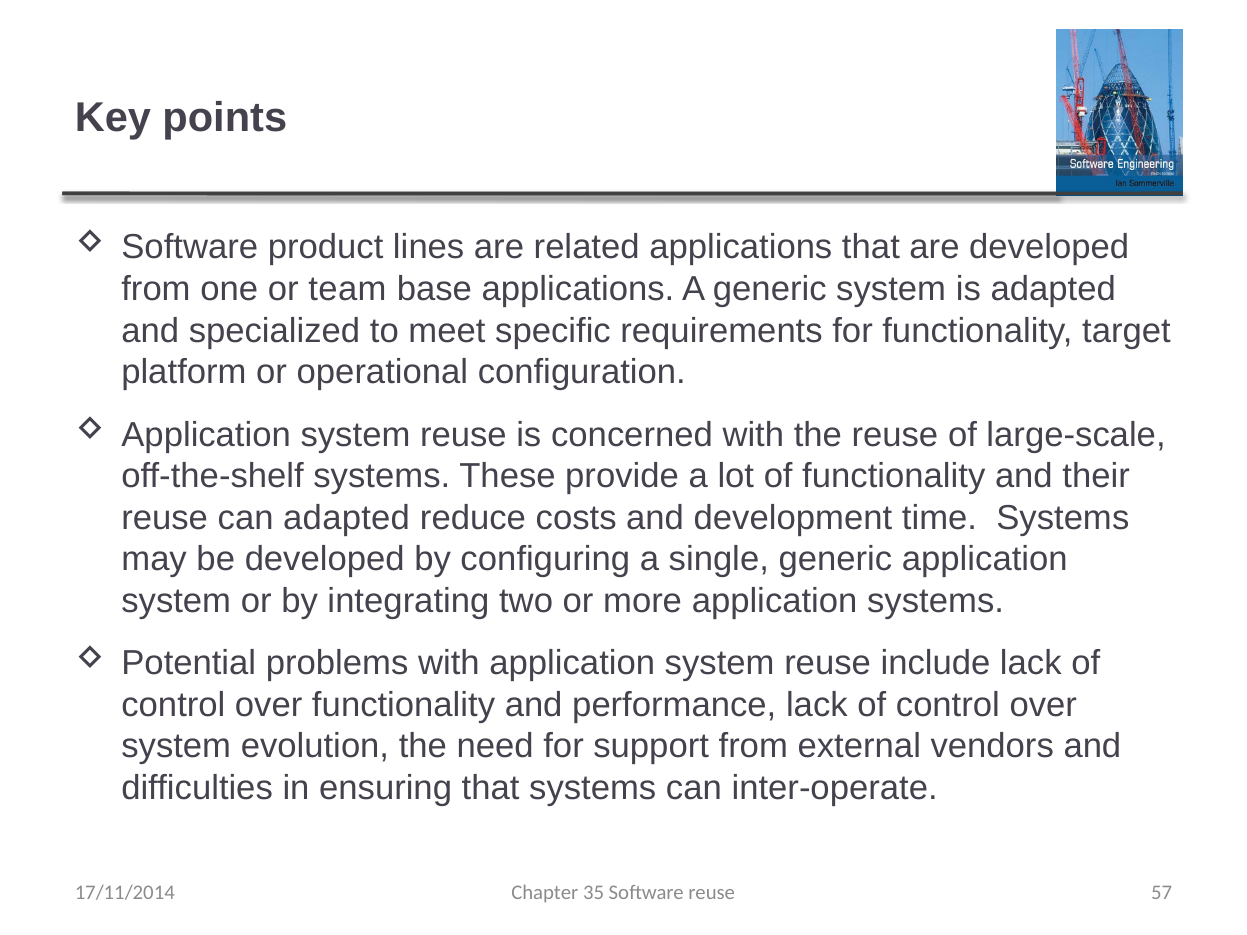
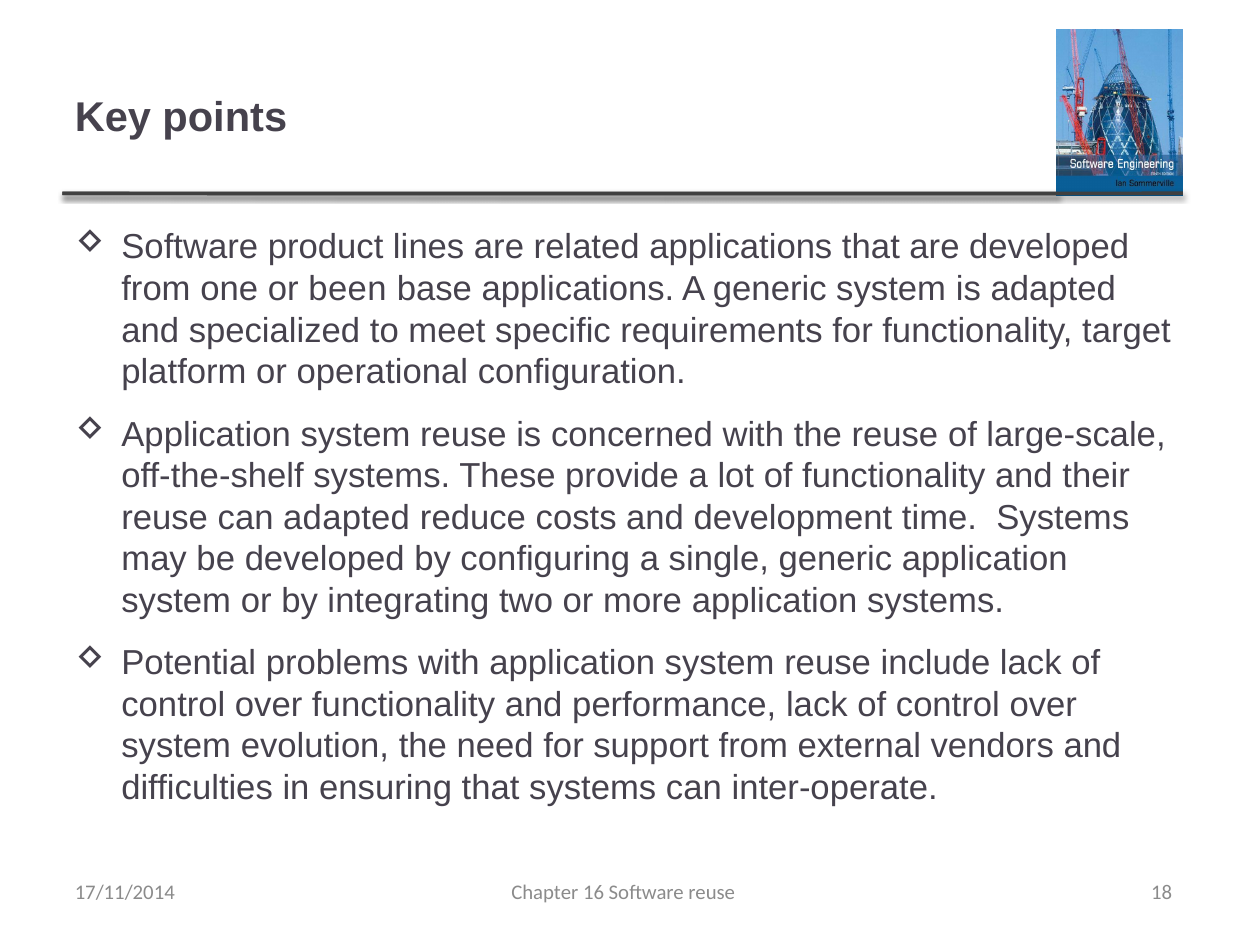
team: team -> been
35: 35 -> 16
57: 57 -> 18
